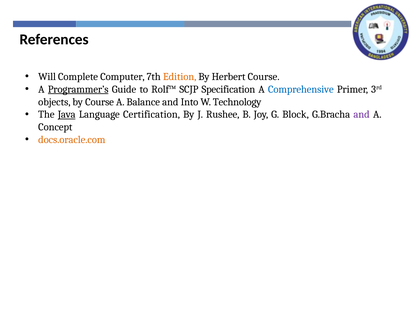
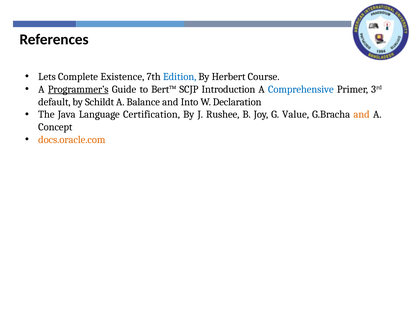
Will: Will -> Lets
Computer: Computer -> Existence
Edition colour: orange -> blue
Rolf™: Rolf™ -> Bert™
Specification: Specification -> Introduction
objects: objects -> default
by Course: Course -> Schildt
Technology: Technology -> Declaration
Java underline: present -> none
Block: Block -> Value
and at (362, 114) colour: purple -> orange
